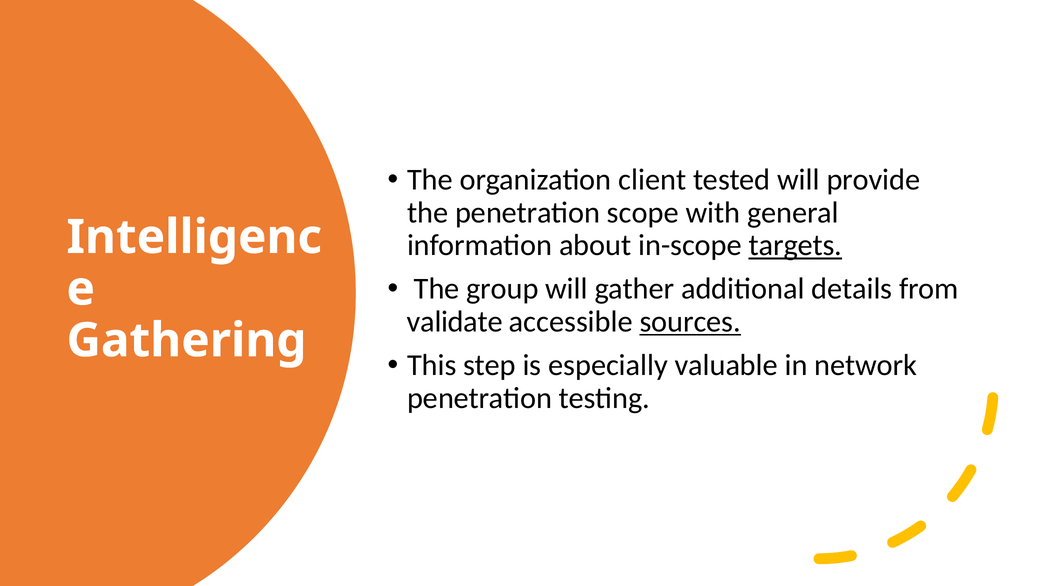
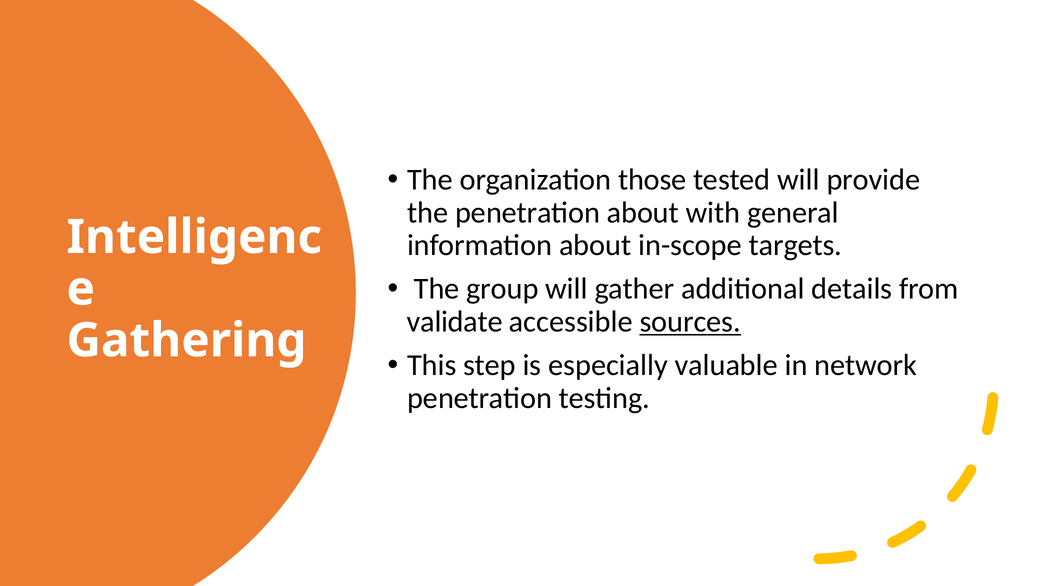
client: client -> those
penetration scope: scope -> about
targets underline: present -> none
